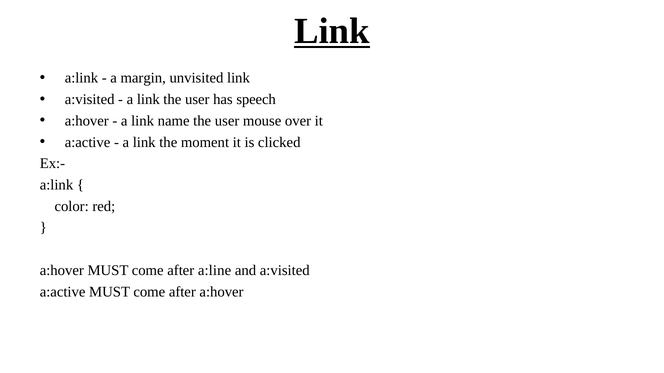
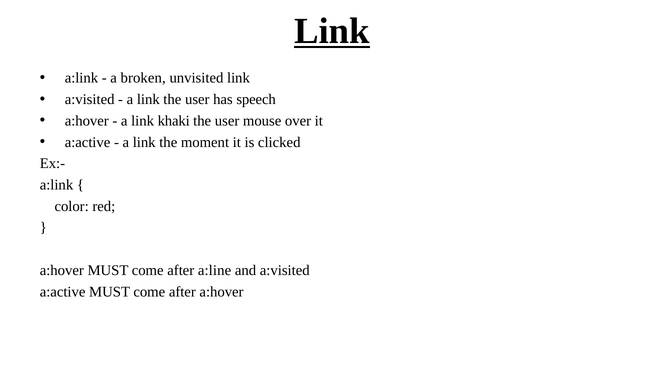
margin: margin -> broken
name: name -> khaki
